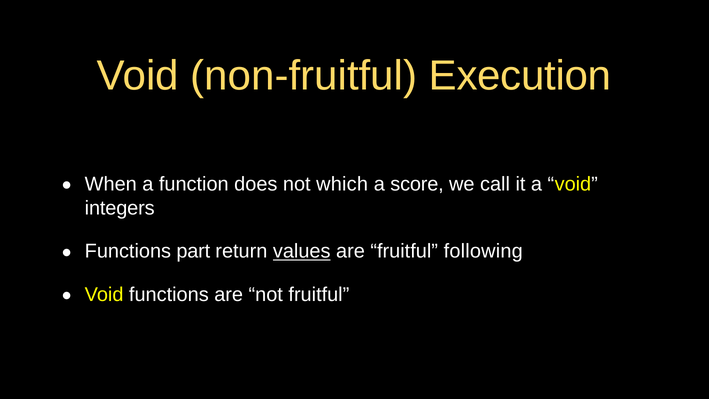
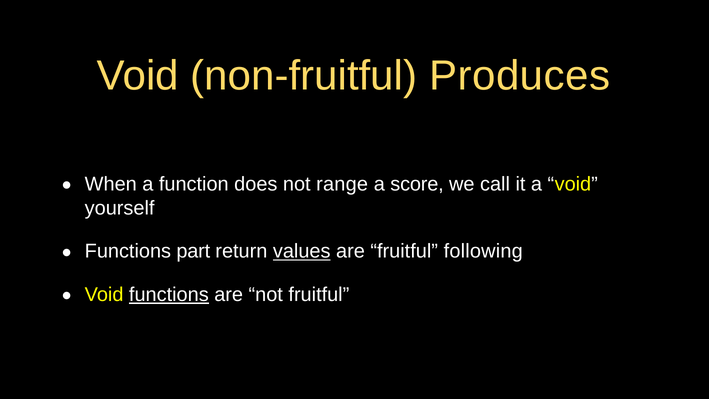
Execution: Execution -> Produces
which: which -> range
integers: integers -> yourself
functions at (169, 295) underline: none -> present
